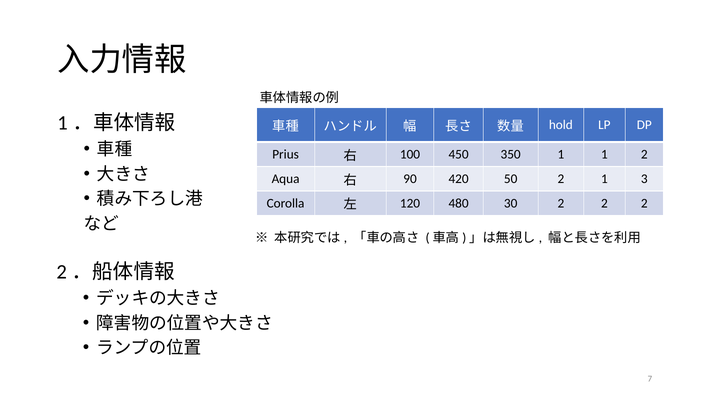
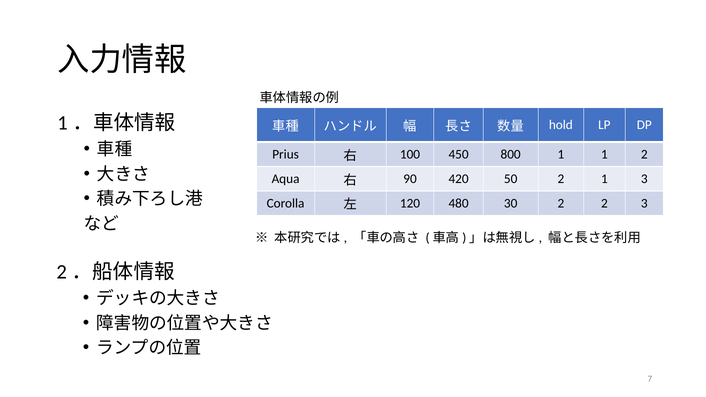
350: 350 -> 800
2 2 2: 2 -> 3
